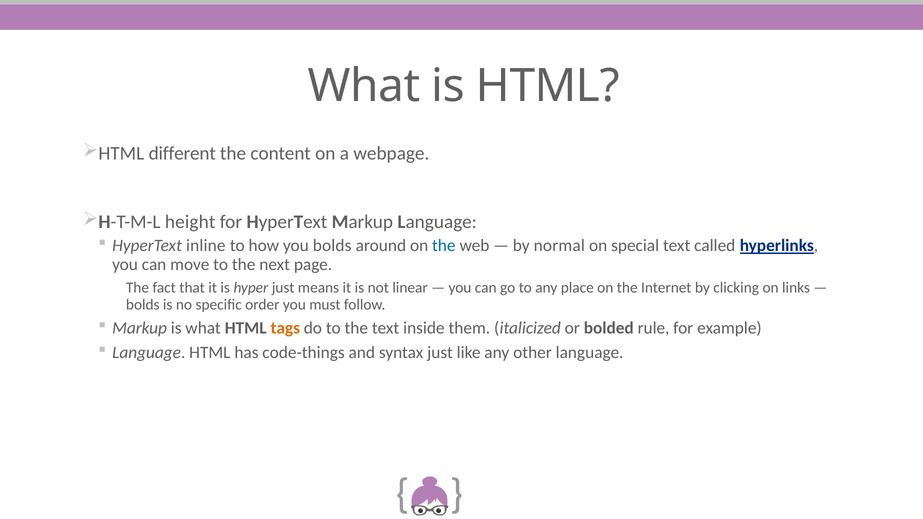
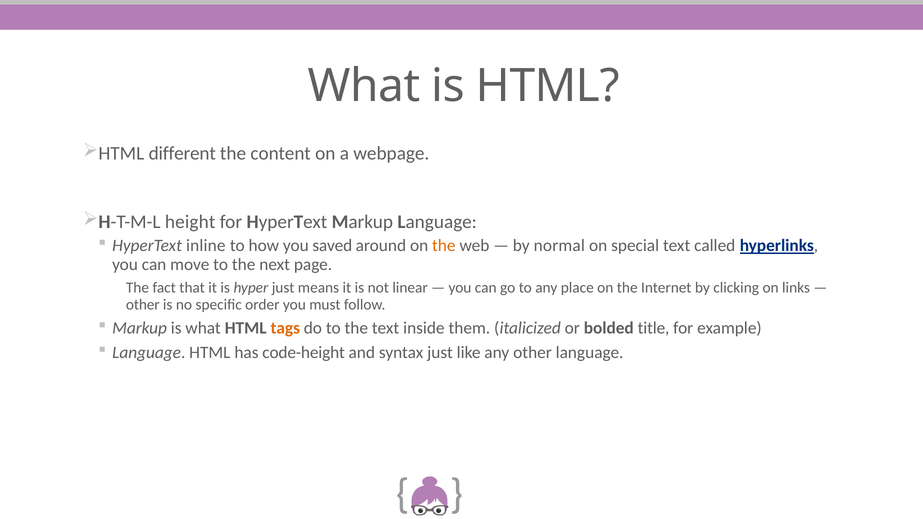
you bolds: bolds -> saved
the at (444, 246) colour: blue -> orange
bolds at (143, 305): bolds -> other
rule: rule -> title
code-things: code-things -> code-height
